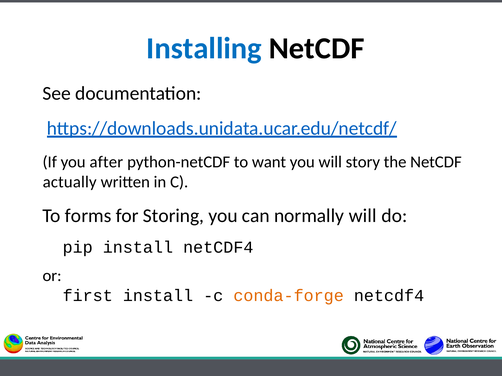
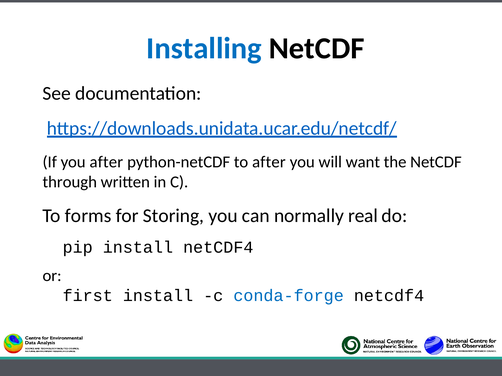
to want: want -> after
story: story -> want
actually: actually -> through
normally will: will -> real
conda-forge colour: orange -> blue
